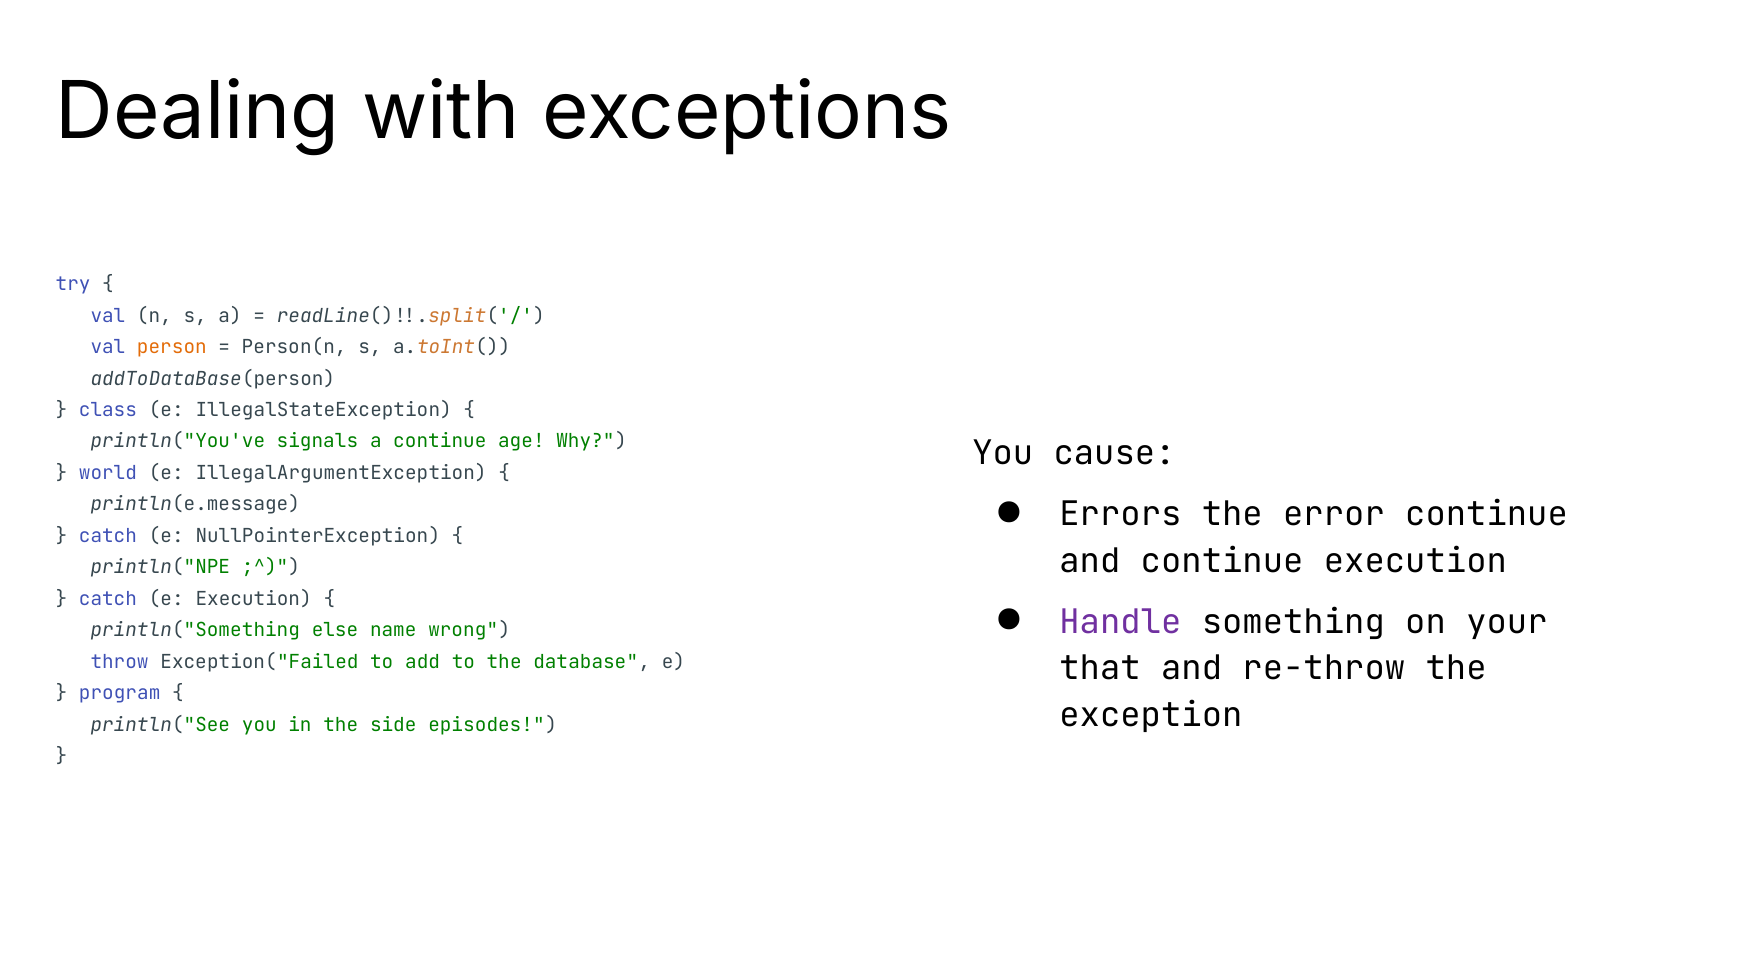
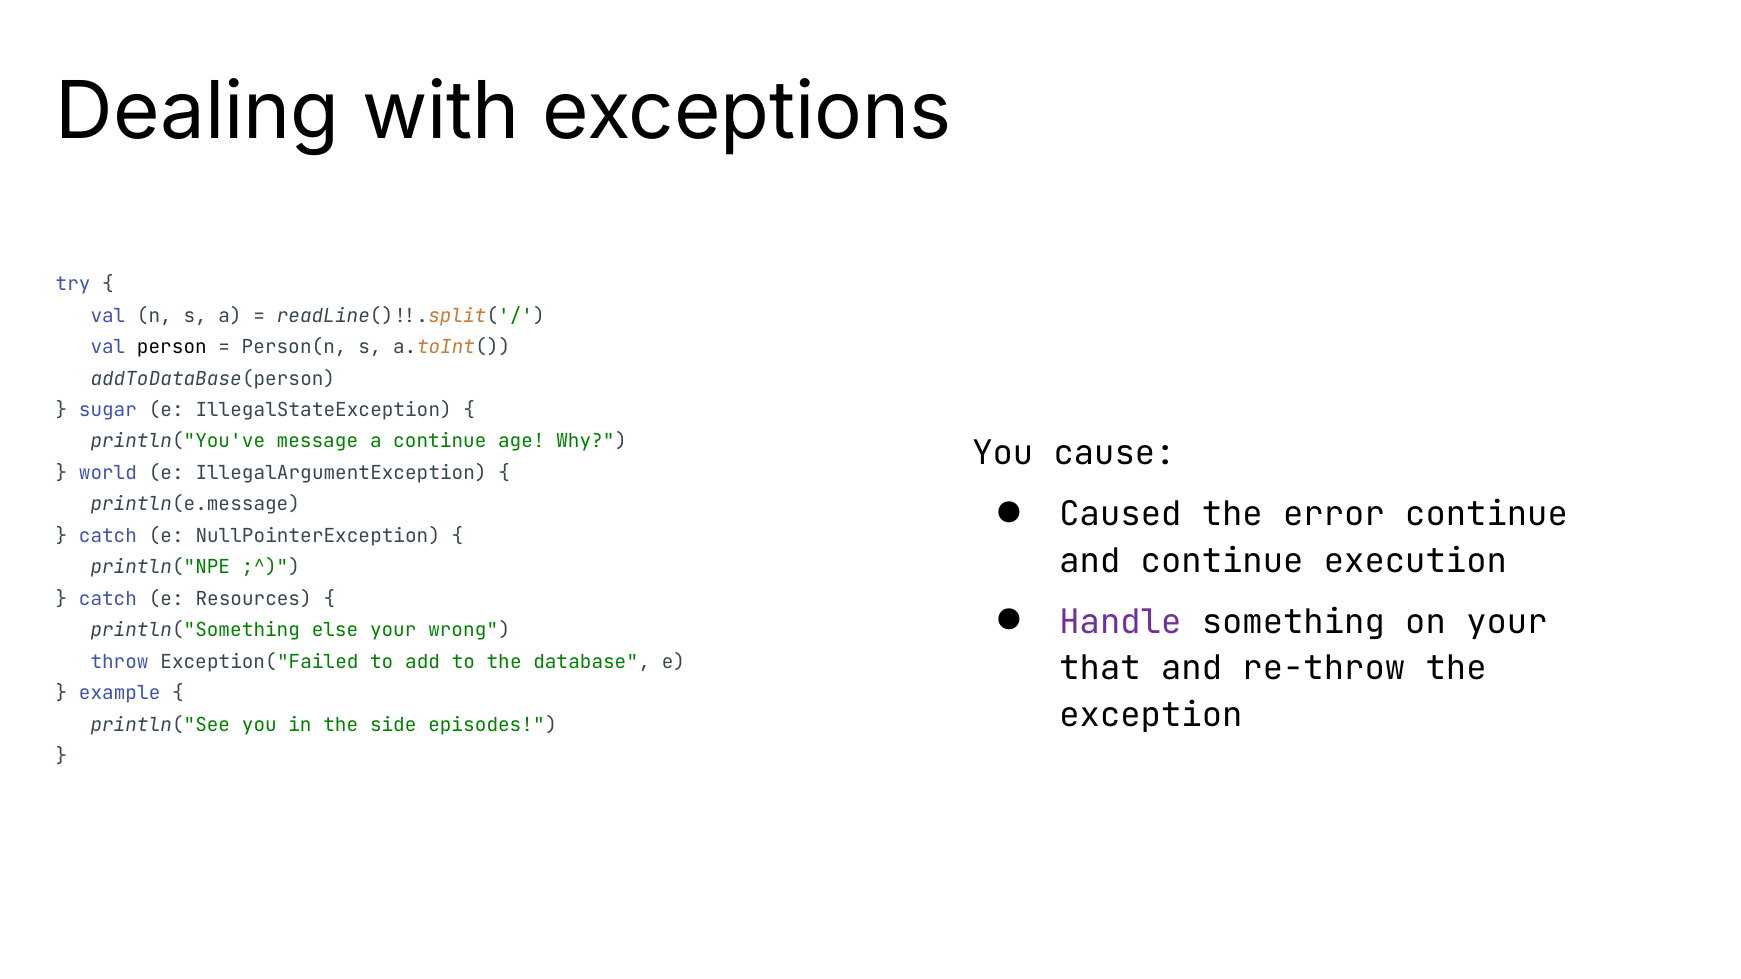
person colour: orange -> black
class: class -> sugar
signals: signals -> message
Errors: Errors -> Caused
e Execution: Execution -> Resources
else name: name -> your
program: program -> example
